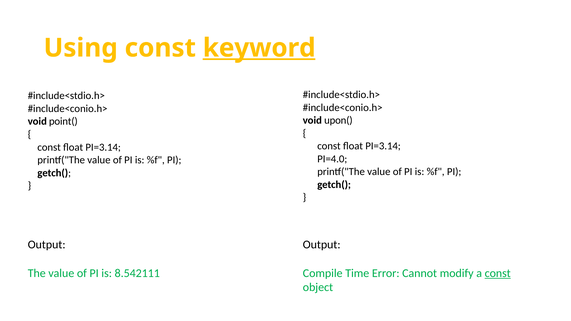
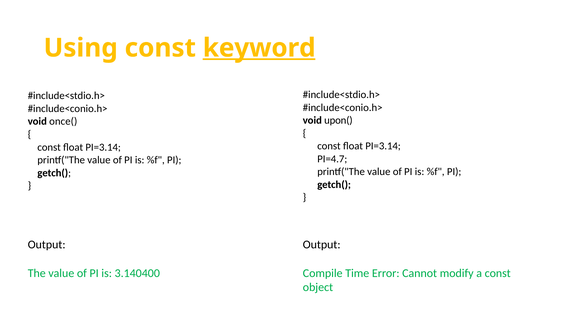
point(: point( -> once(
PI=4.0: PI=4.0 -> PI=4.7
const at (498, 273) underline: present -> none
8.542111: 8.542111 -> 3.140400
